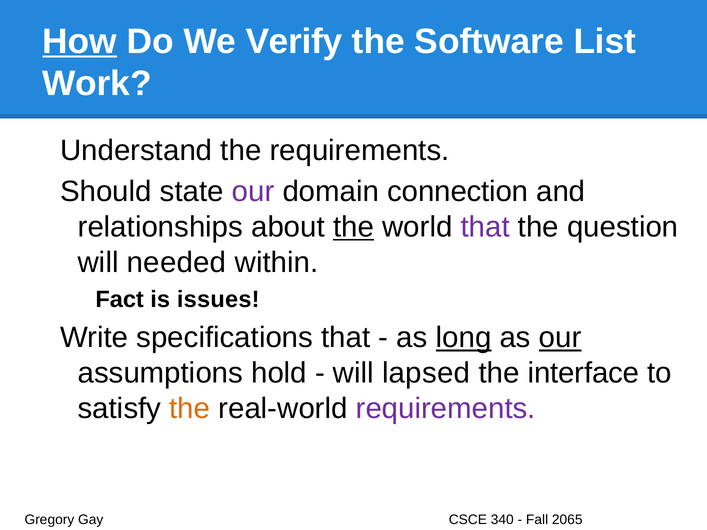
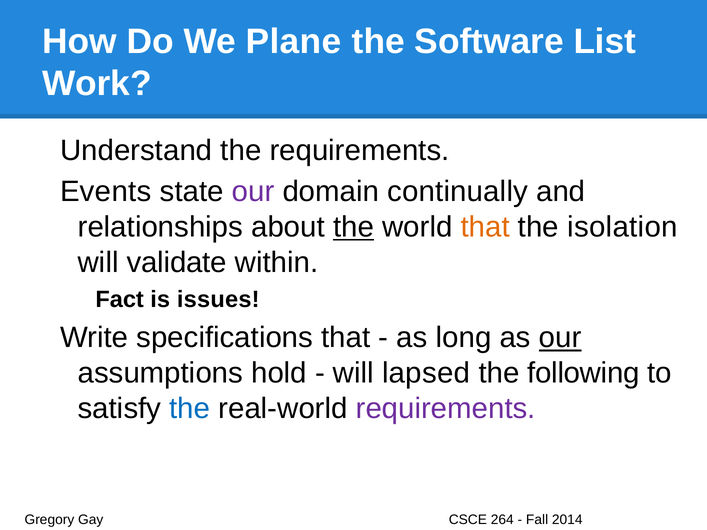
How underline: present -> none
Verify: Verify -> Plane
Should: Should -> Events
connection: connection -> continually
that at (485, 227) colour: purple -> orange
question: question -> isolation
needed: needed -> validate
long underline: present -> none
interface: interface -> following
the at (190, 409) colour: orange -> blue
340: 340 -> 264
2065: 2065 -> 2014
